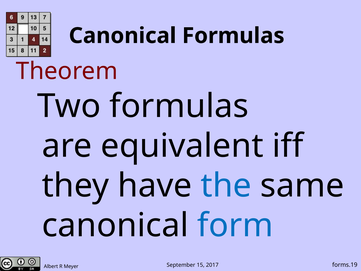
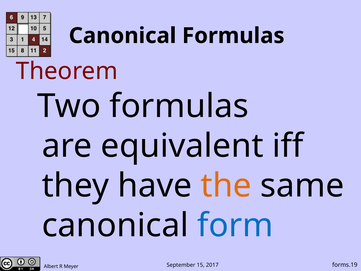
the colour: blue -> orange
